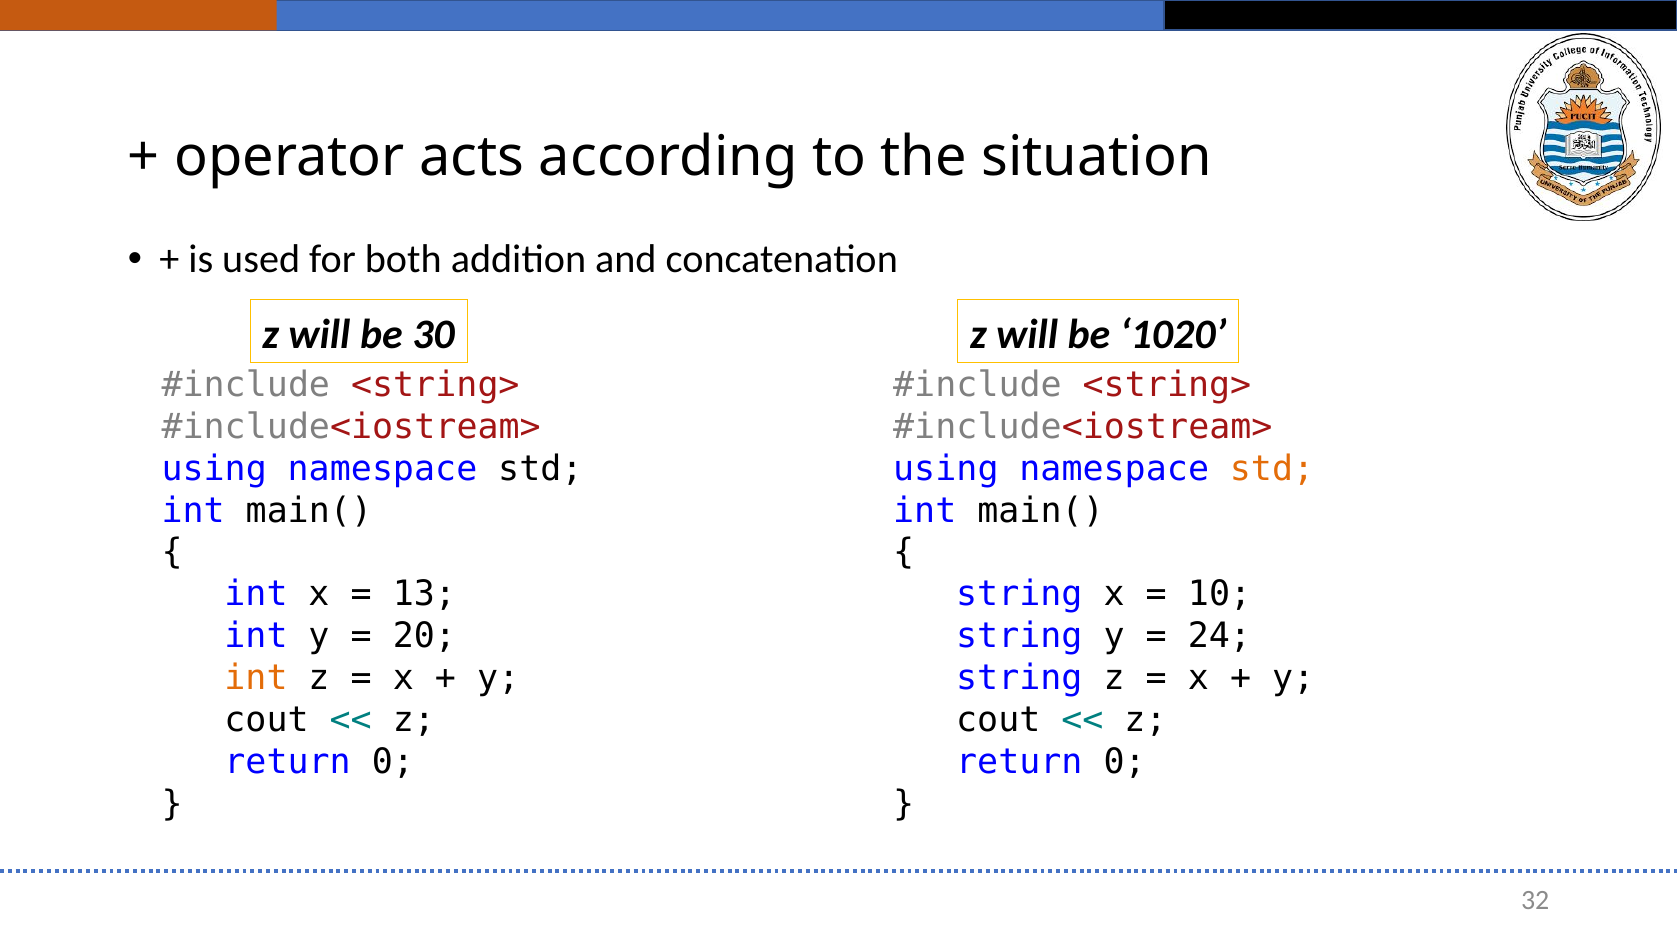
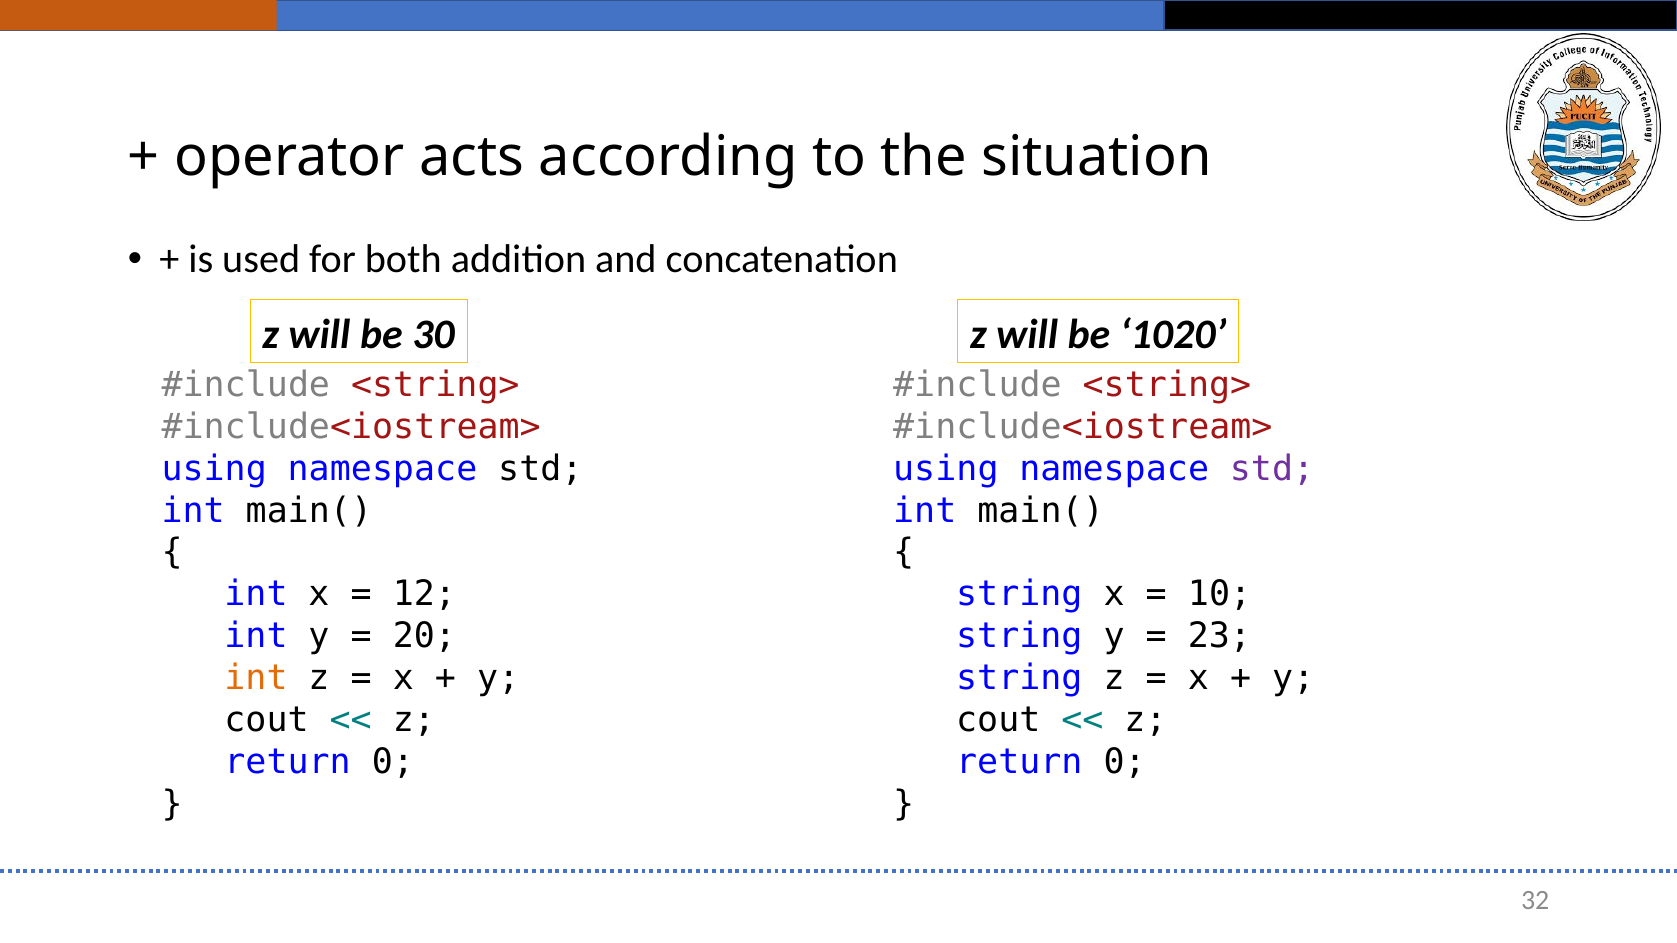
std at (1272, 469) colour: orange -> purple
13: 13 -> 12
24: 24 -> 23
